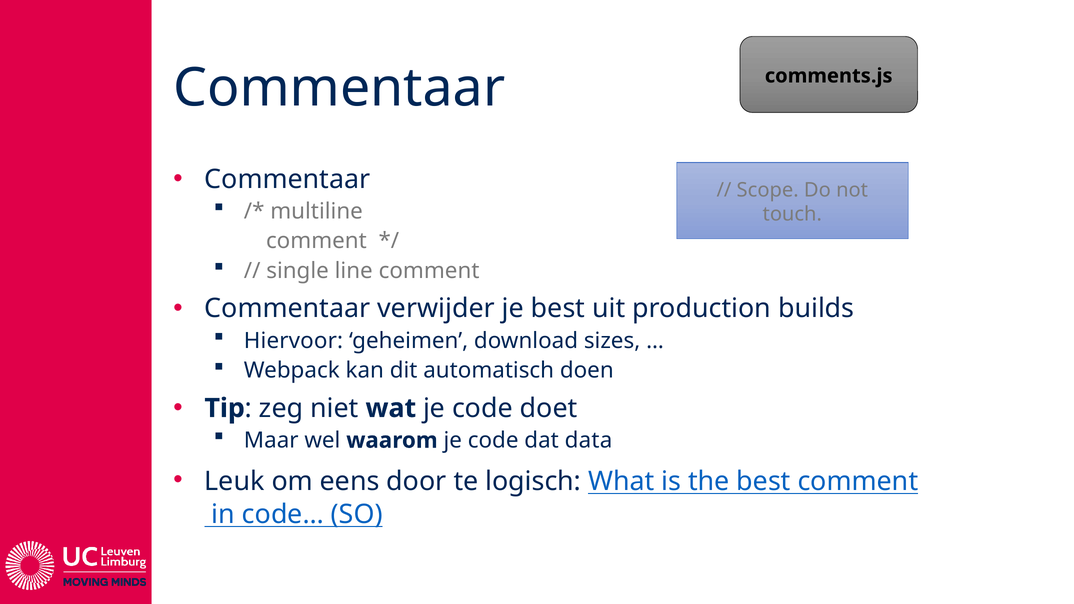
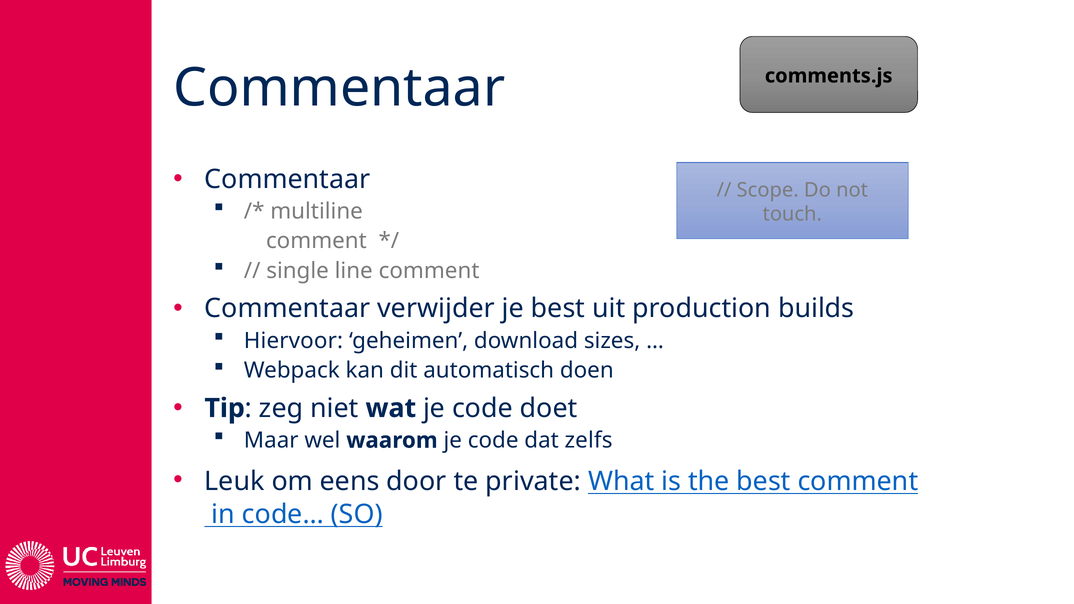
data: data -> zelfs
logisch: logisch -> private
